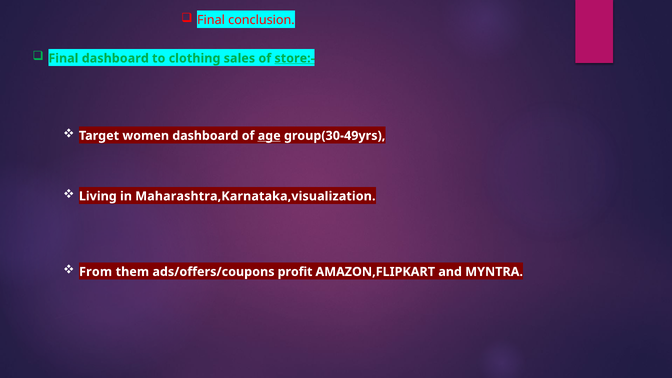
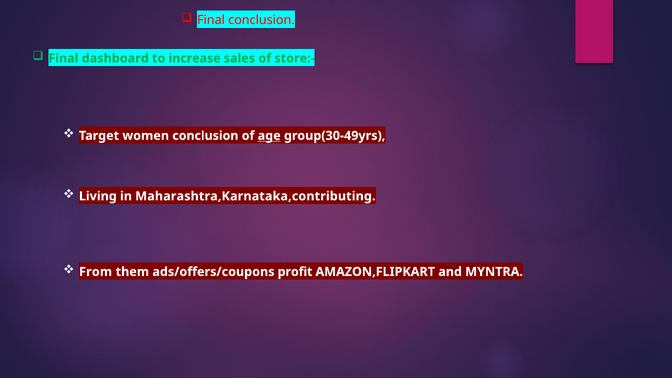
clothing: clothing -> increase
store:- underline: present -> none
women dashboard: dashboard -> conclusion
Maharashtra,Karnataka,visualization: Maharashtra,Karnataka,visualization -> Maharashtra,Karnataka,contributing
